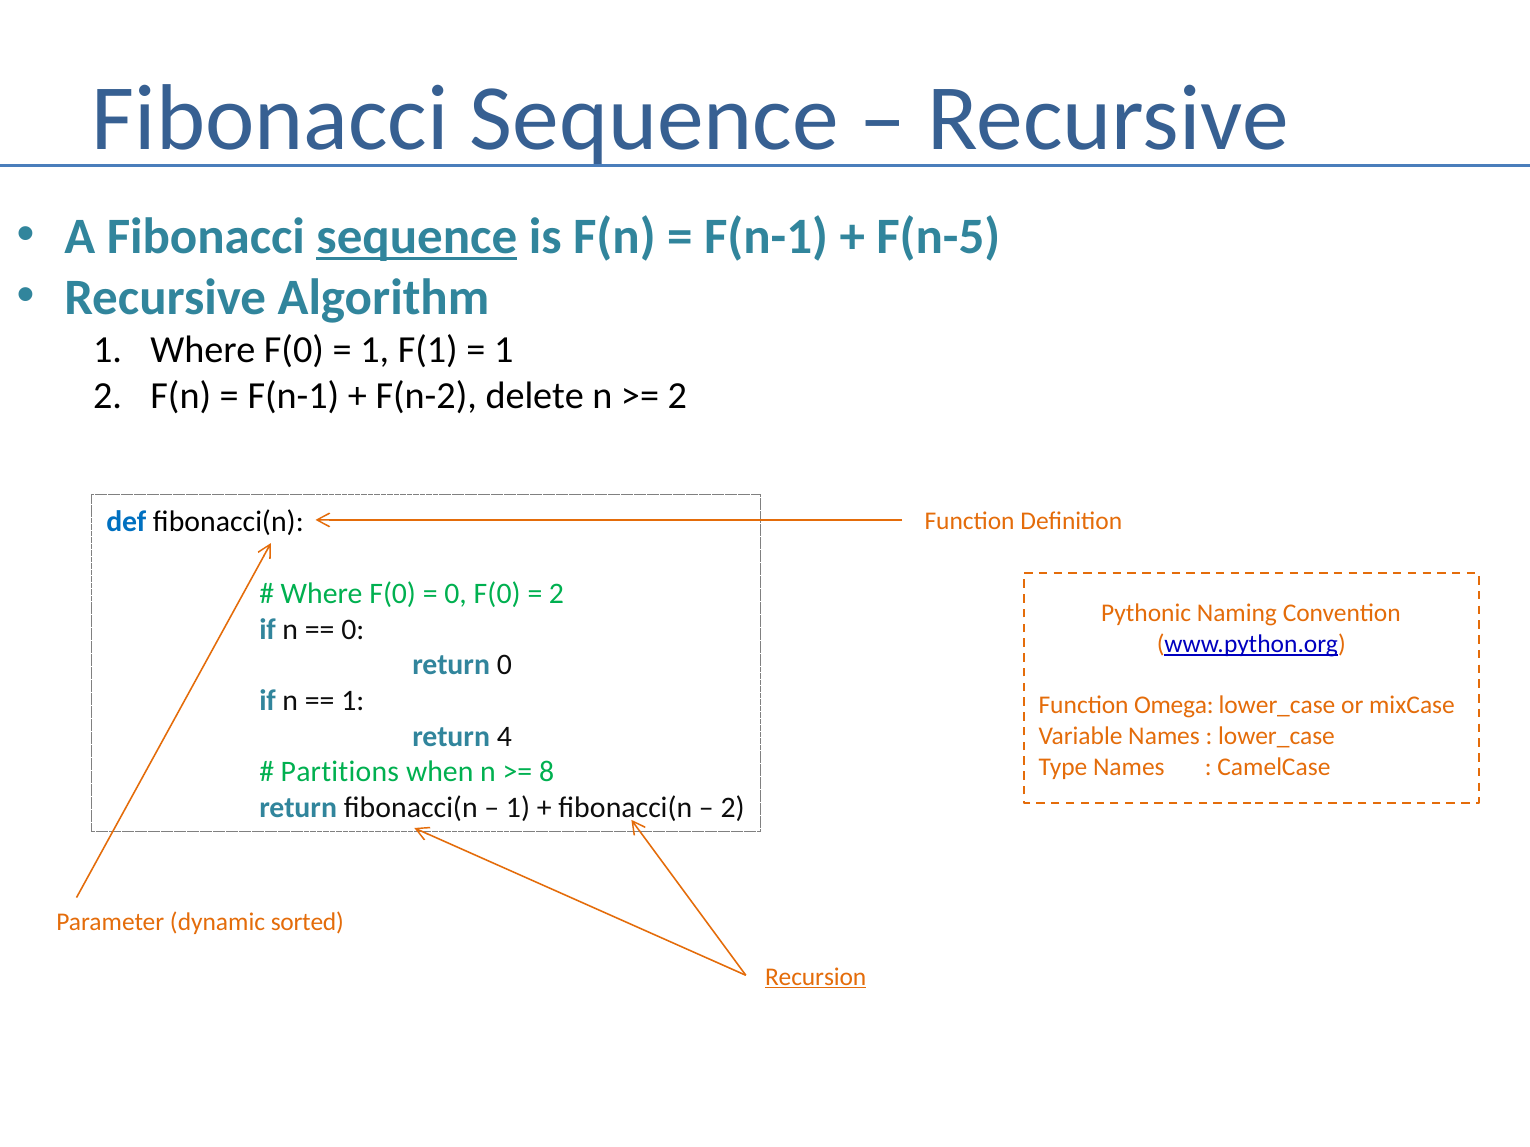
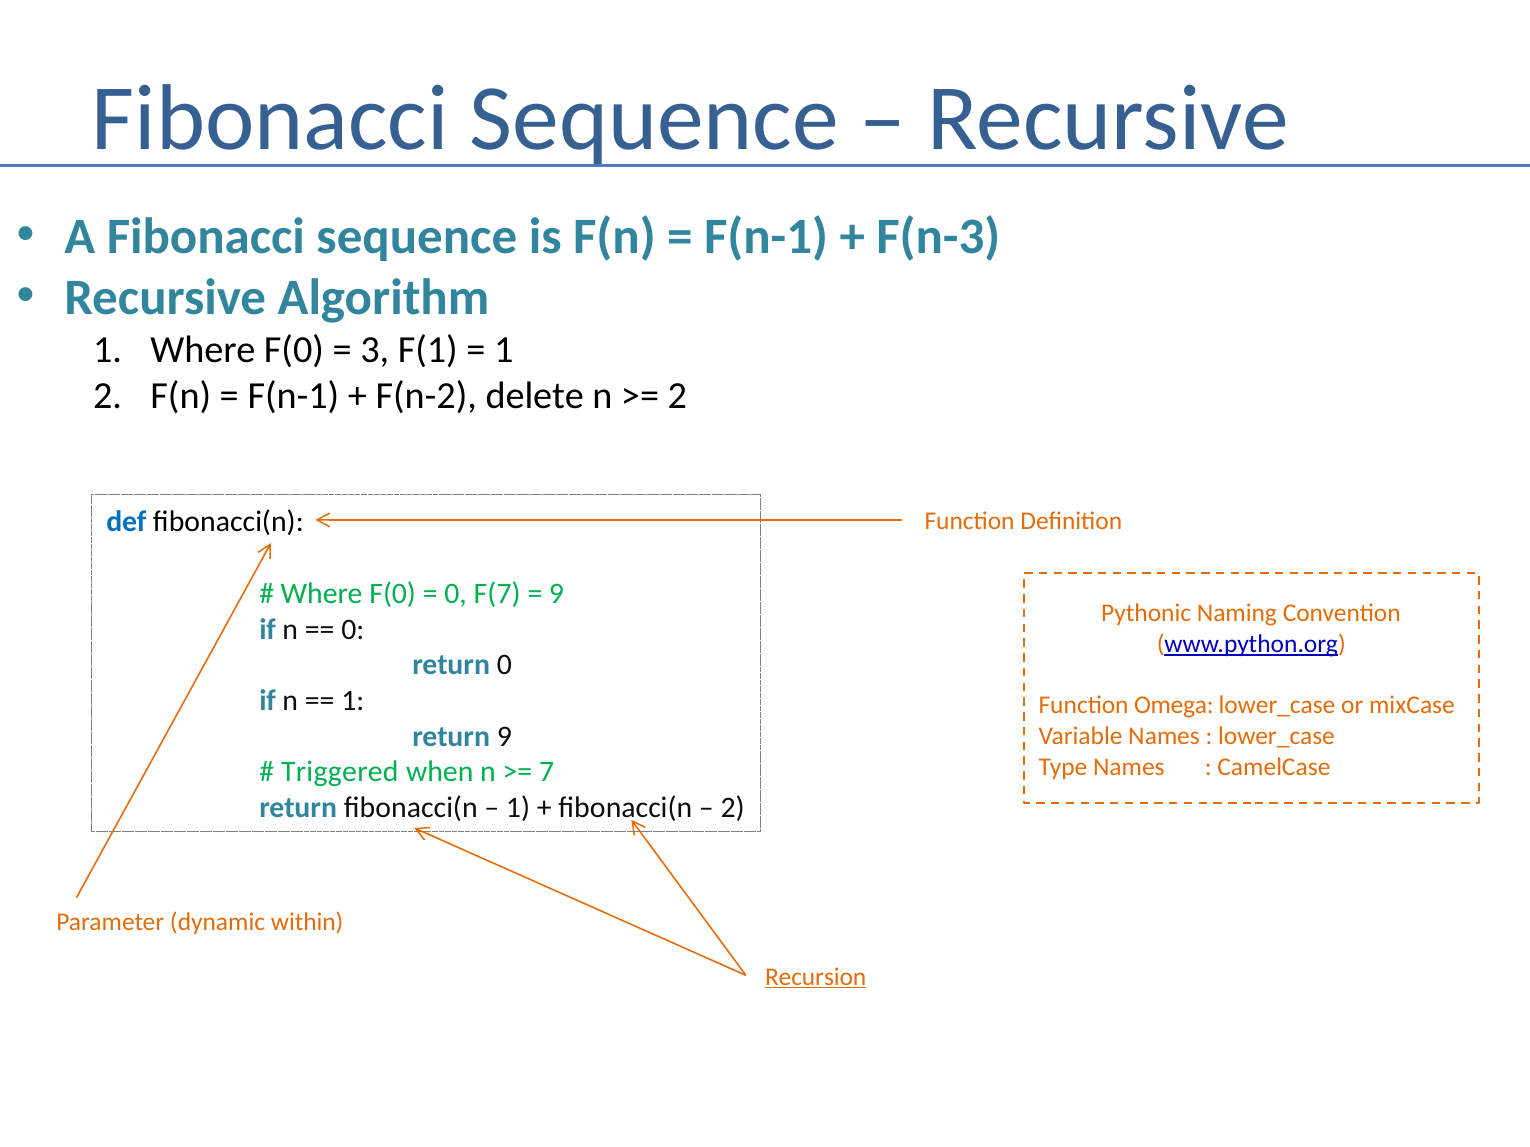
sequence at (417, 236) underline: present -> none
F(n-5: F(n-5 -> F(n-3
1 at (375, 350): 1 -> 3
0 F(0: F(0 -> F(7
2 at (556, 594): 2 -> 9
return 4: 4 -> 9
Partitions: Partitions -> Triggered
8: 8 -> 7
sorted: sorted -> within
